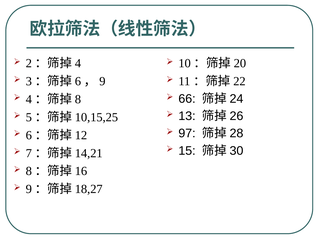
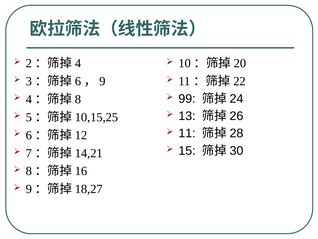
66: 66 -> 99
97 at (187, 133): 97 -> 11
